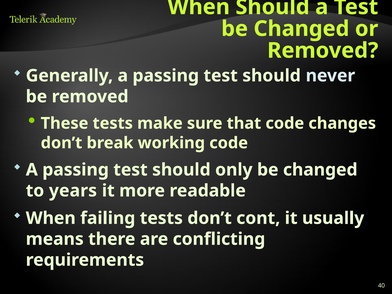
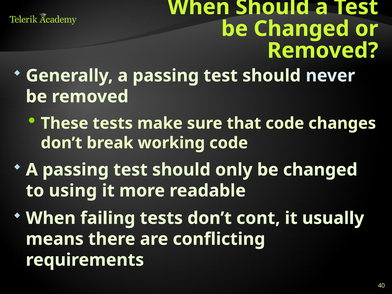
years: years -> using
